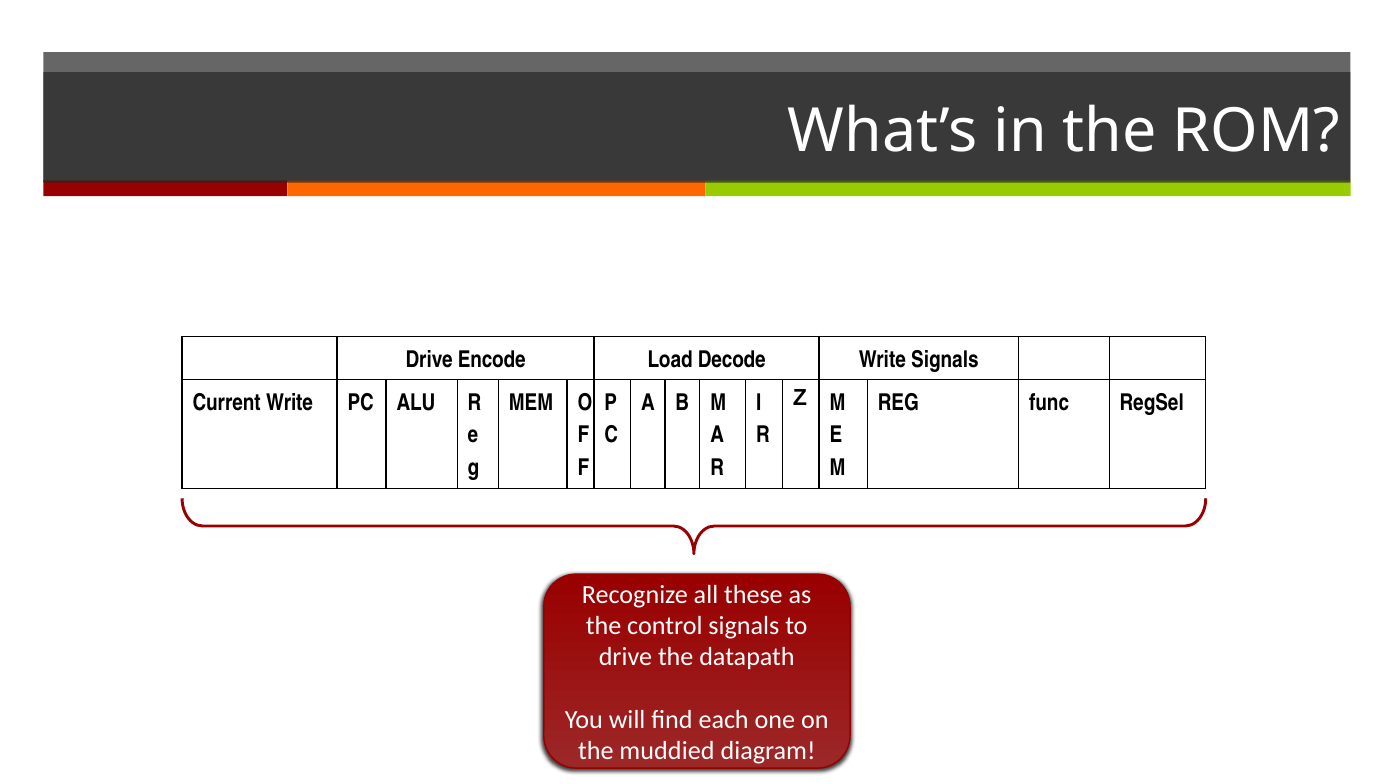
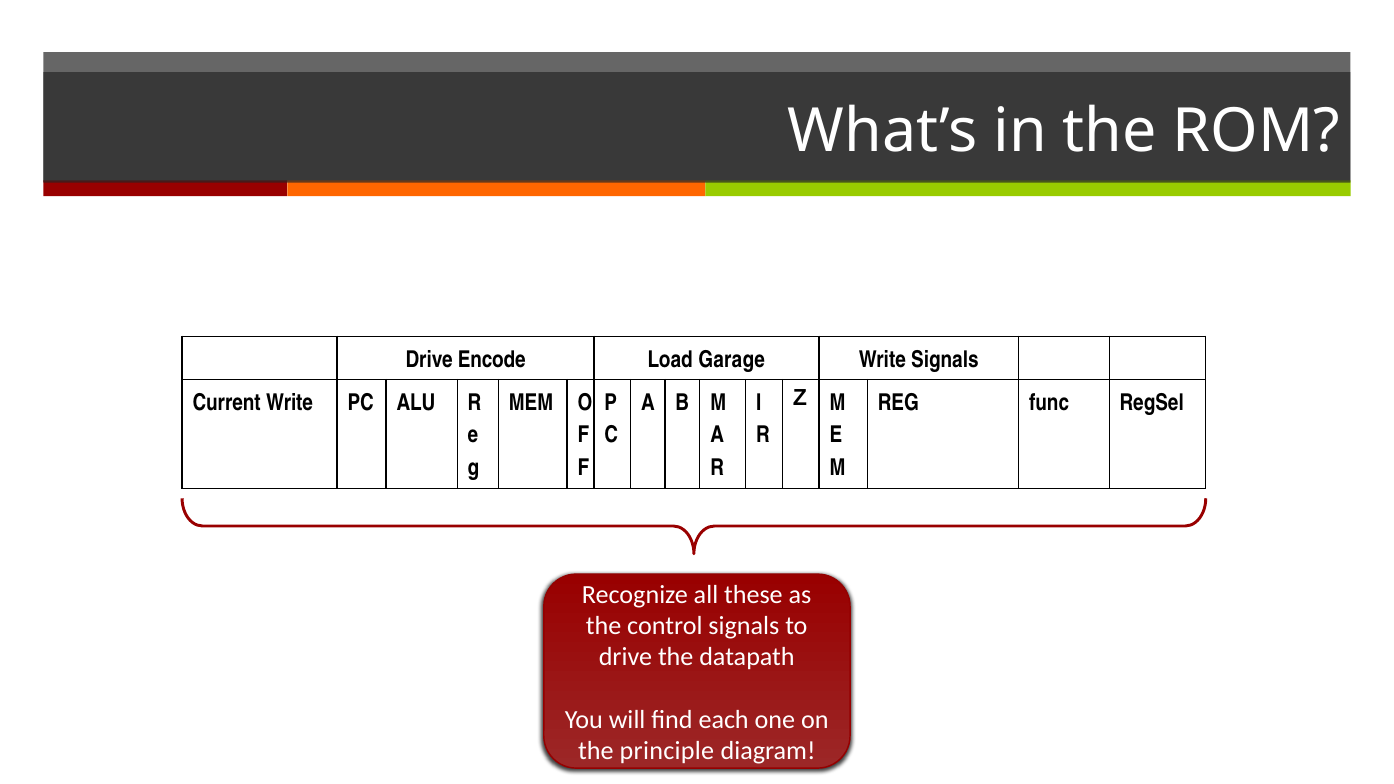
Decode: Decode -> Garage
muddied: muddied -> principle
